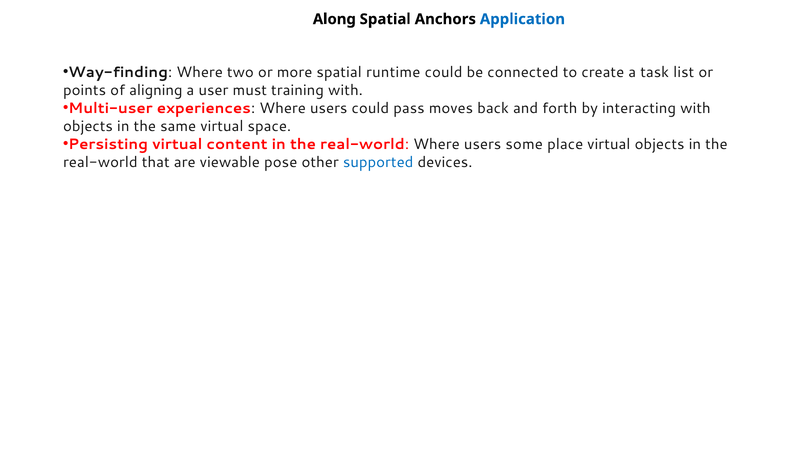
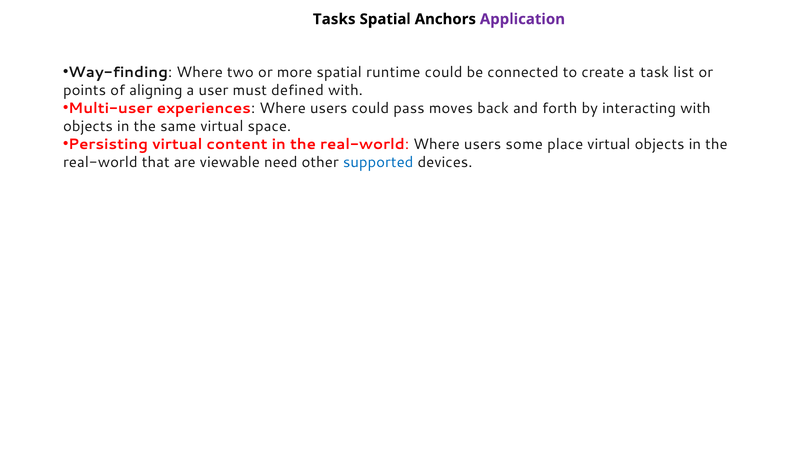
Along: Along -> Tasks
Application colour: blue -> purple
training: training -> defined
pose: pose -> need
